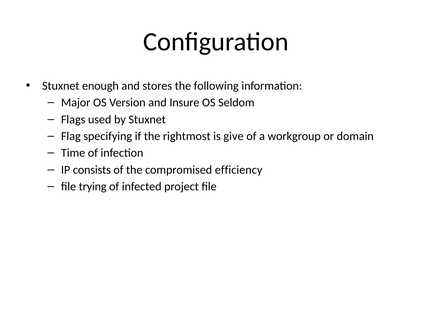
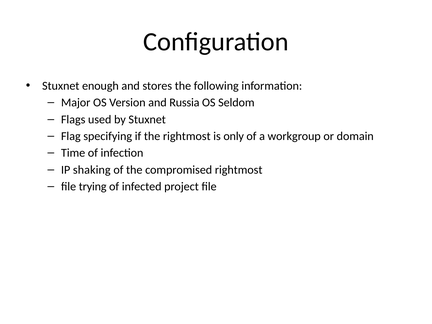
Insure: Insure -> Russia
give: give -> only
consists: consists -> shaking
compromised efficiency: efficiency -> rightmost
